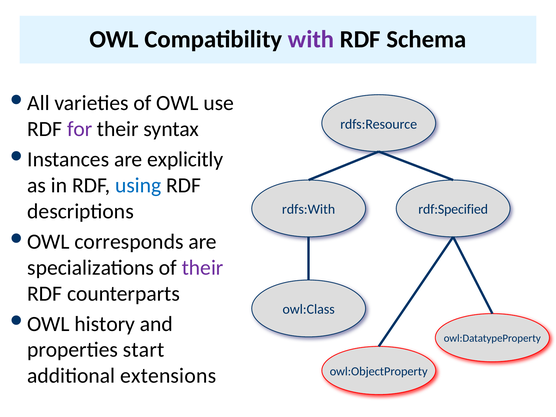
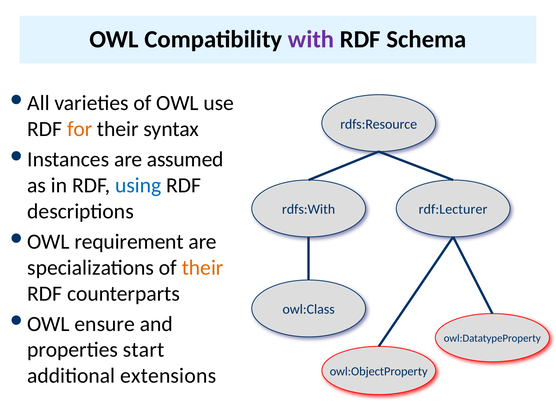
for colour: purple -> orange
explicitly: explicitly -> assumed
rdf:Specified: rdf:Specified -> rdf:Lecturer
corresponds: corresponds -> requirement
their at (203, 268) colour: purple -> orange
history: history -> ensure
